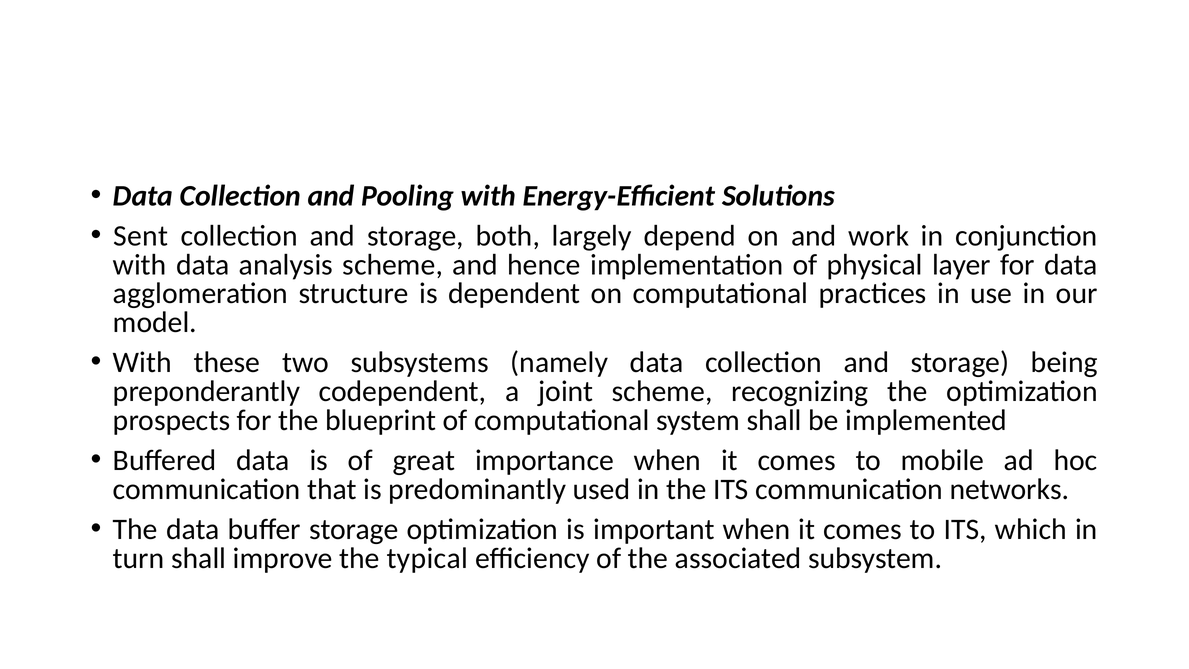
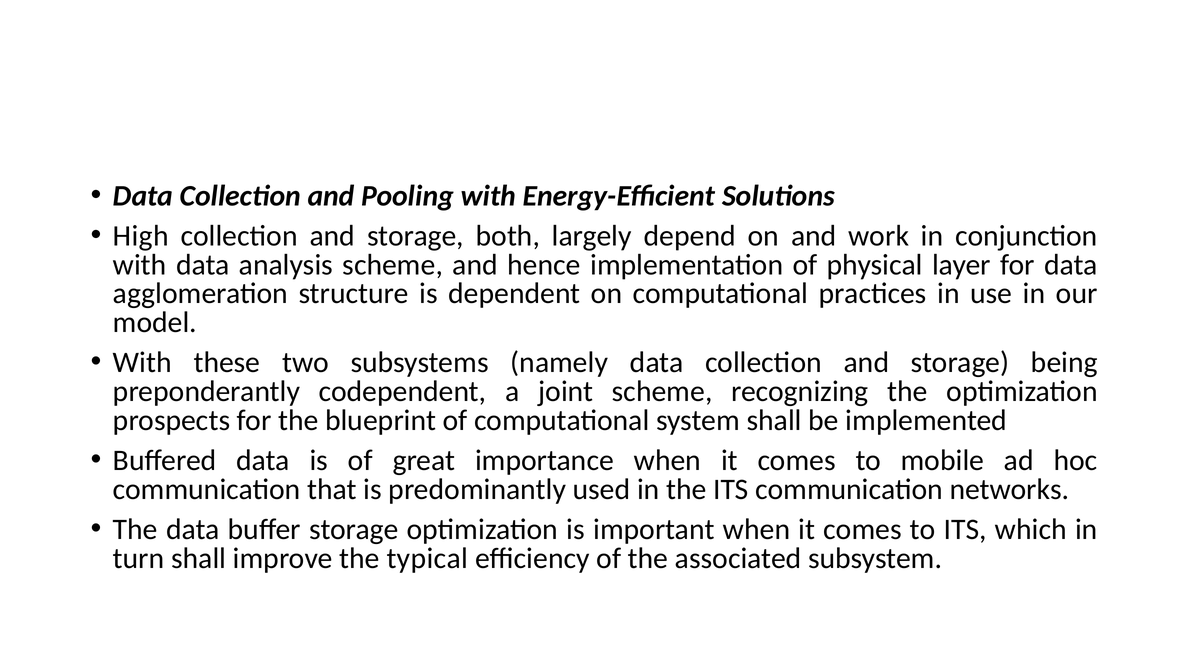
Sent: Sent -> High
